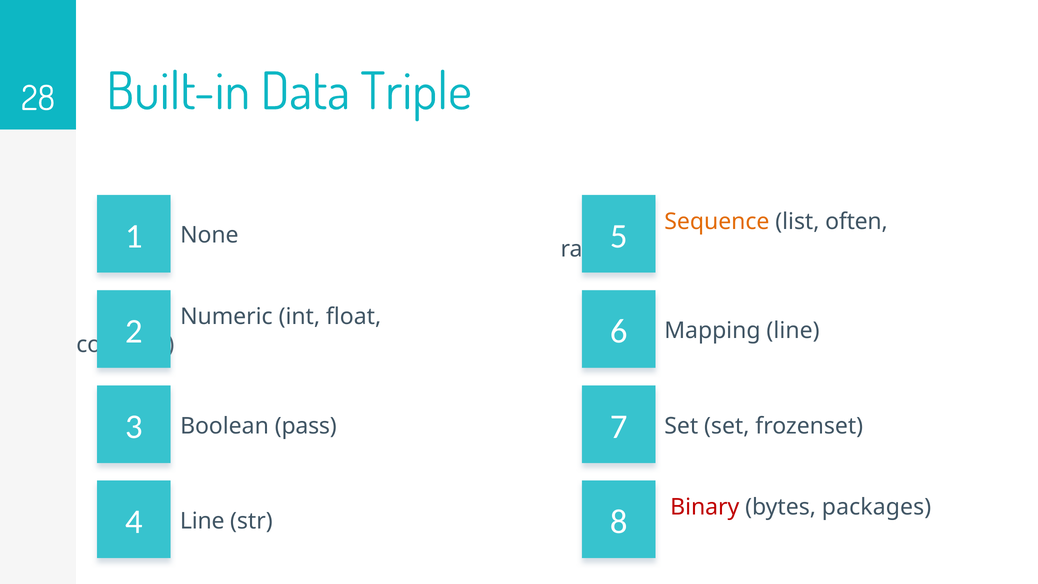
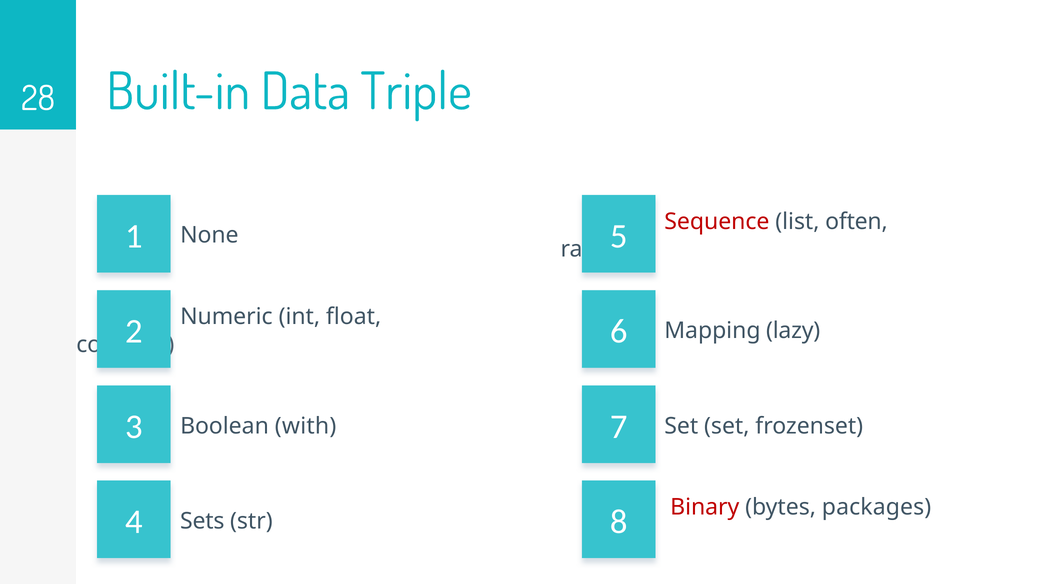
Sequence colour: orange -> red
Mapping line: line -> lazy
pass: pass -> with
Line at (202, 521): Line -> Sets
